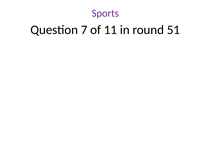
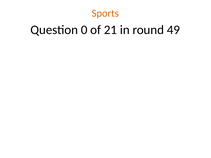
Sports colour: purple -> orange
7: 7 -> 0
11: 11 -> 21
51: 51 -> 49
